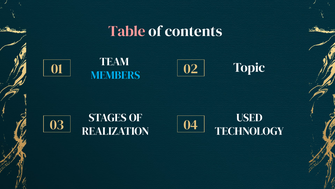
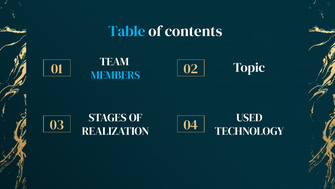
Table colour: pink -> light blue
